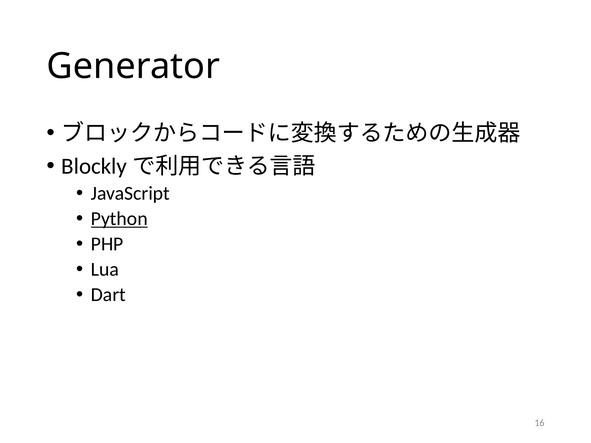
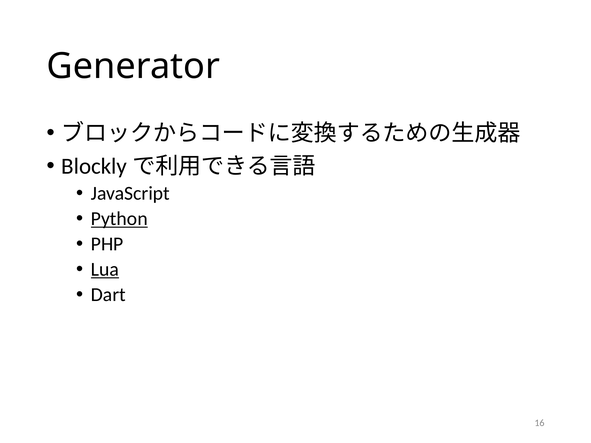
Lua underline: none -> present
